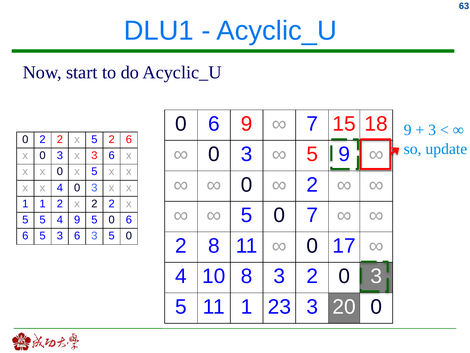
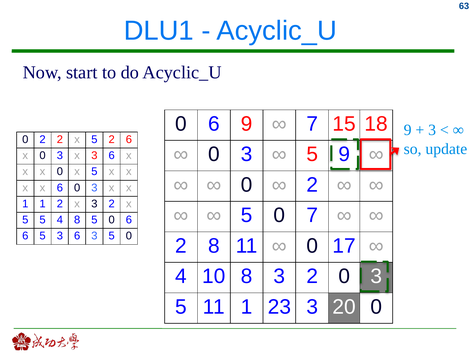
x 4: 4 -> 6
2 x 2: 2 -> 3
4 9: 9 -> 8
